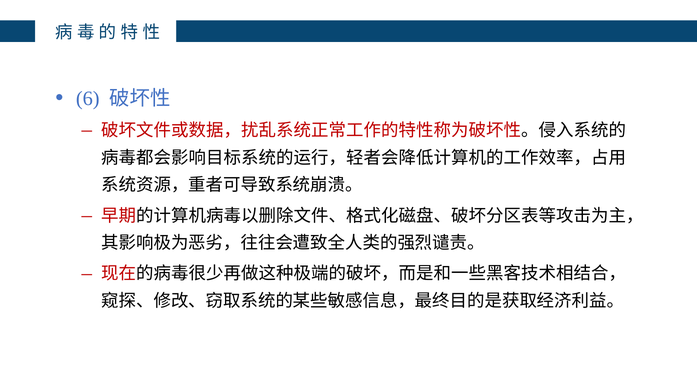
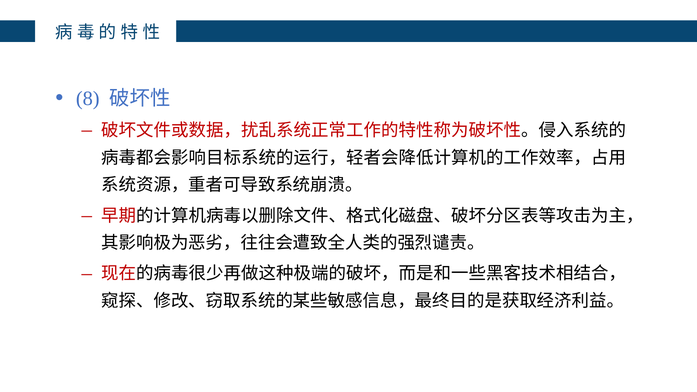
6: 6 -> 8
